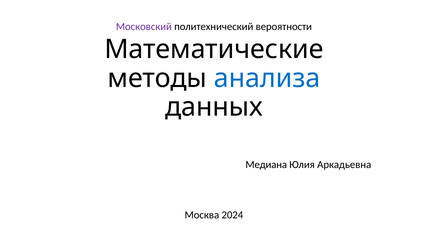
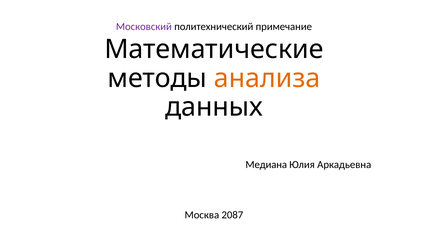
вероятности: вероятности -> примечание
анализа colour: blue -> orange
2024: 2024 -> 2087
